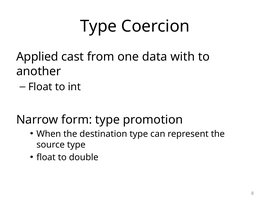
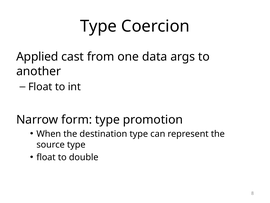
with: with -> args
